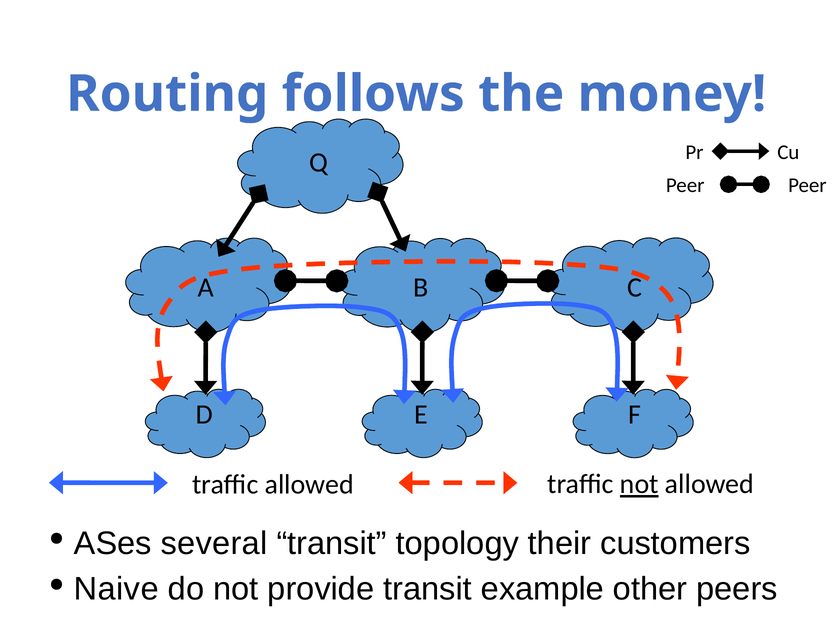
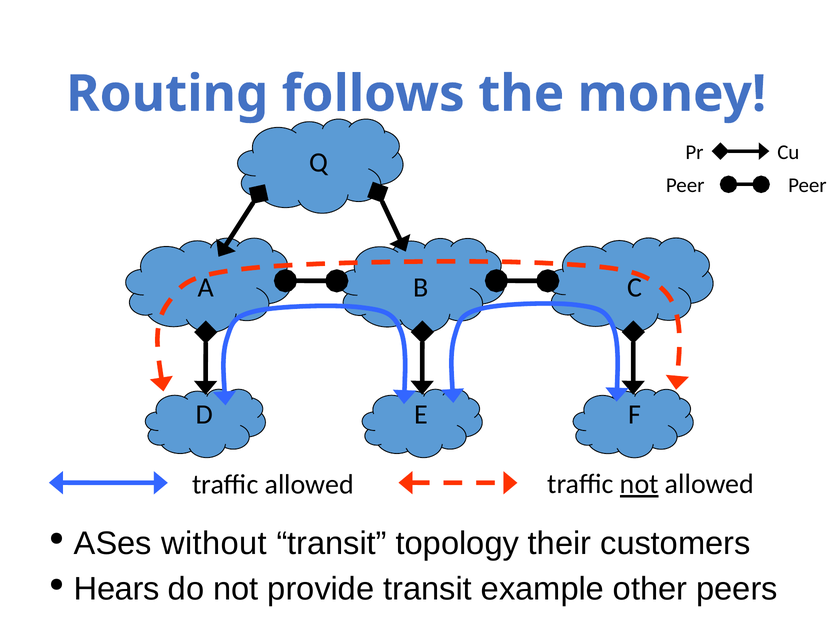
several: several -> without
Naive: Naive -> Hears
